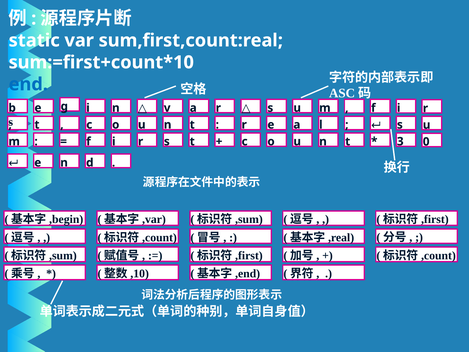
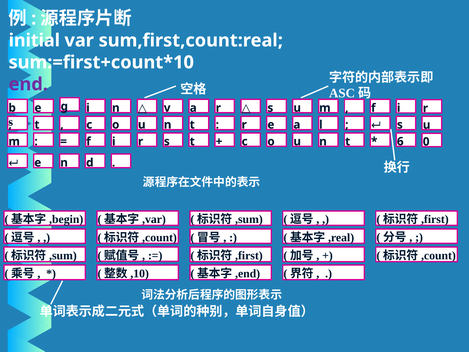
static: static -> initial
end colour: blue -> purple
3: 3 -> 6
